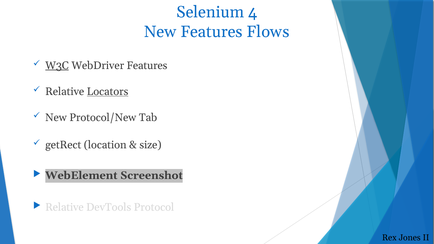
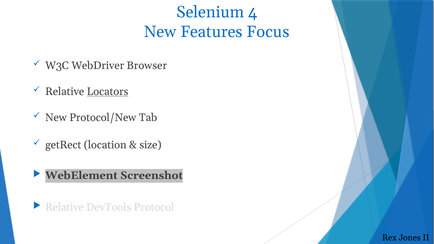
Flows: Flows -> Focus
W3C underline: present -> none
WebDriver Features: Features -> Browser
